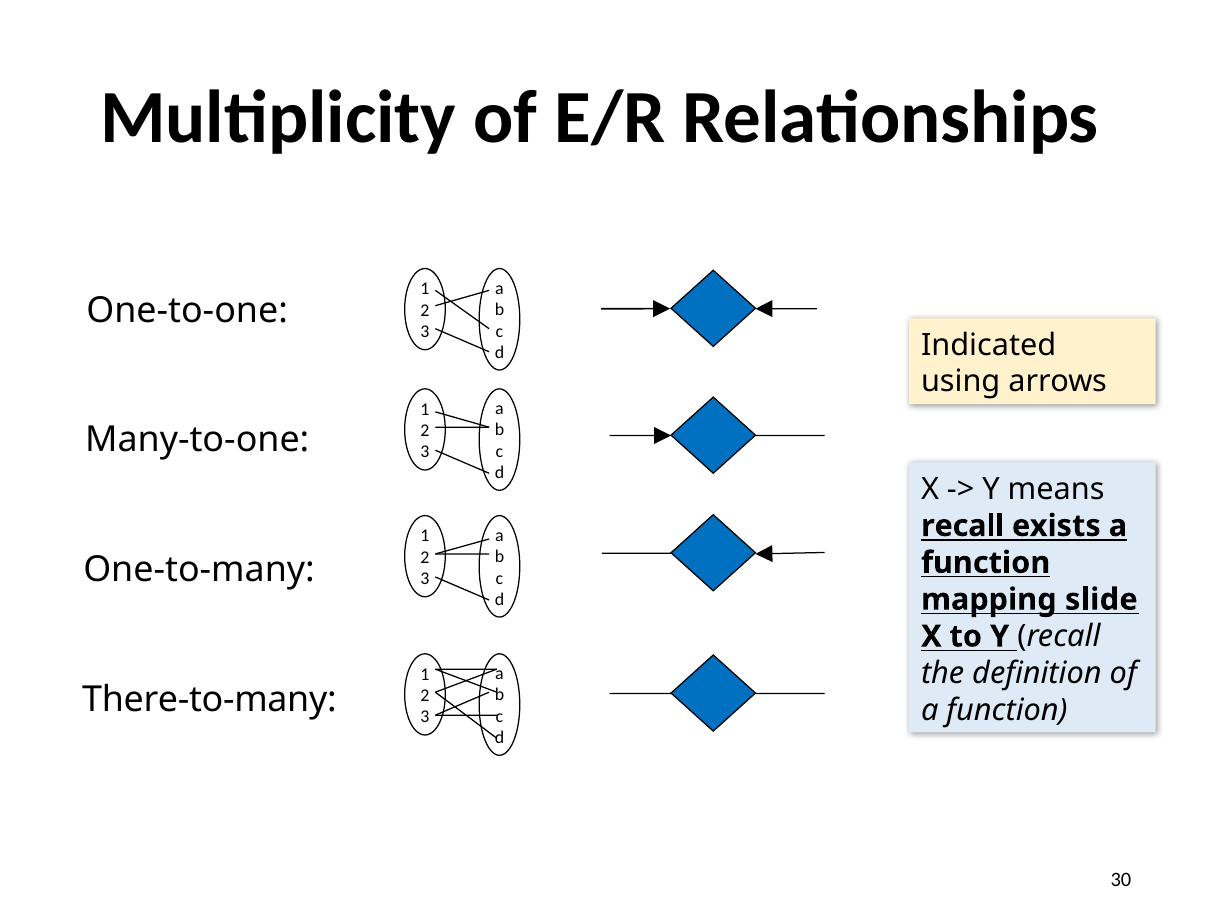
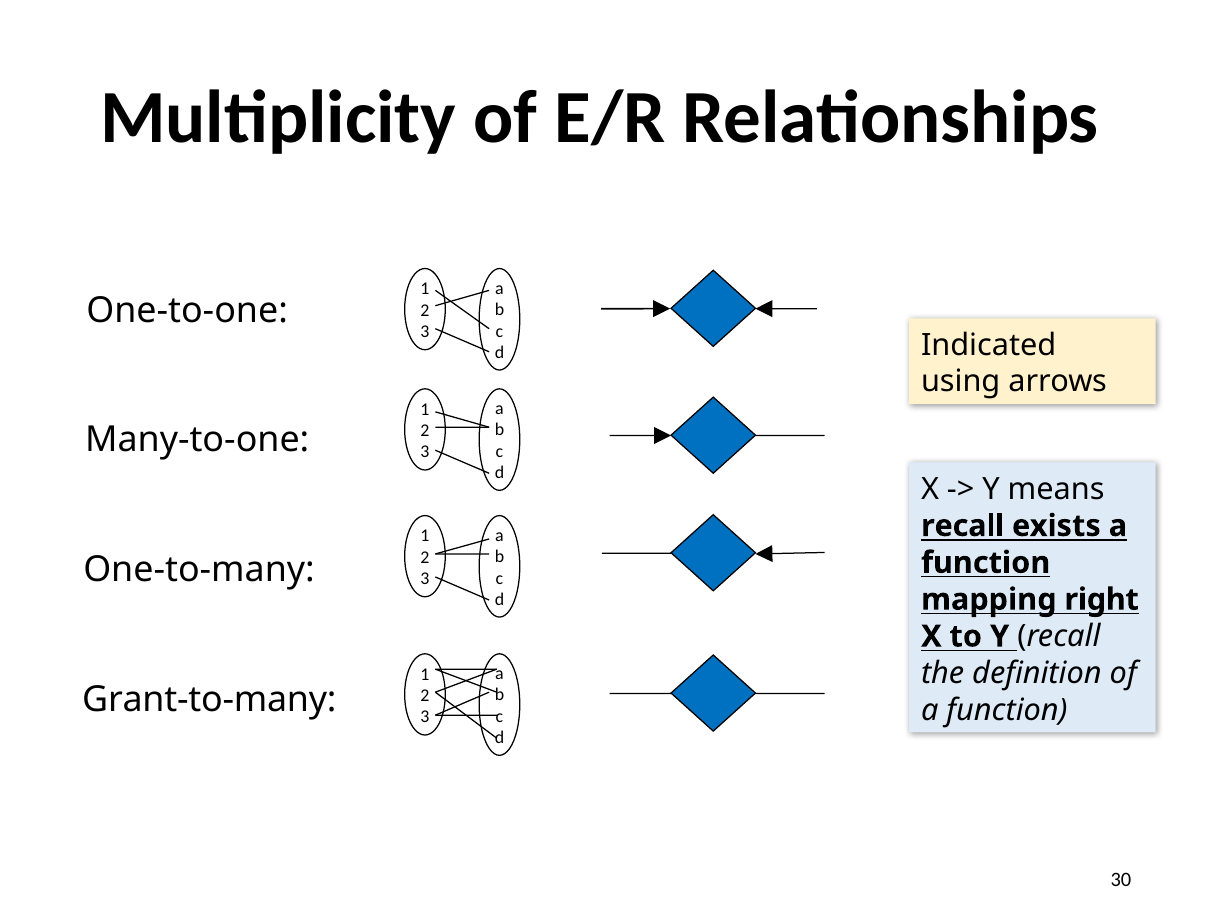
slide: slide -> right
There-to-many: There-to-many -> Grant-to-many
